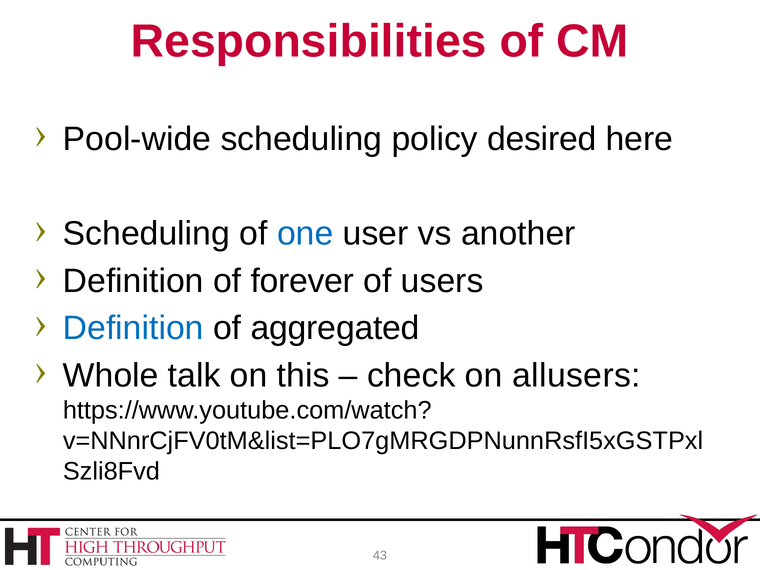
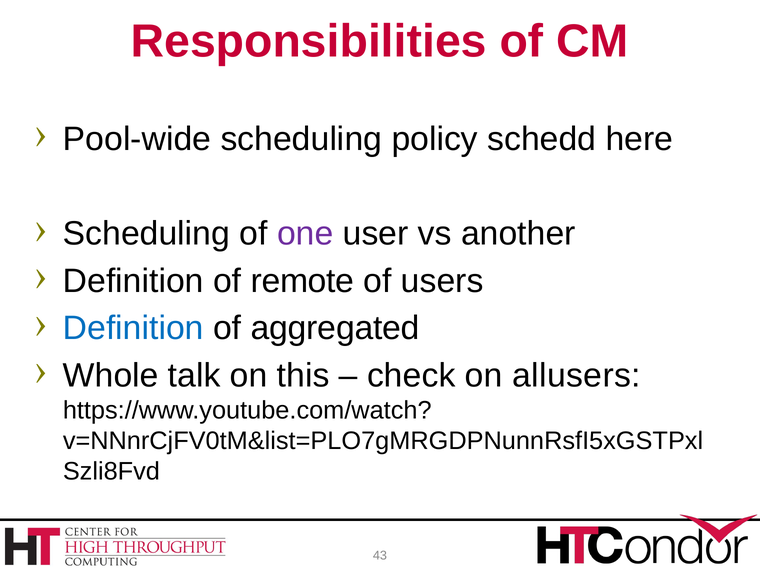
desired: desired -> schedd
one colour: blue -> purple
forever: forever -> remote
